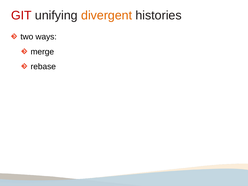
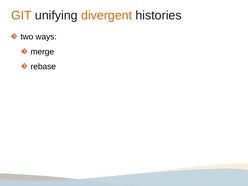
GIT colour: red -> orange
